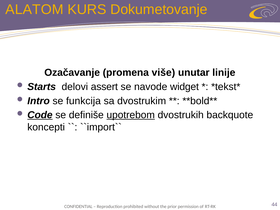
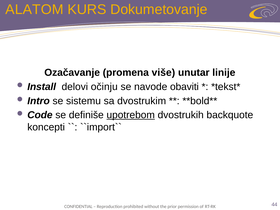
Starts: Starts -> Install
assert: assert -> očinju
widget: widget -> obaviti
funkcija: funkcija -> sistemu
Code underline: present -> none
